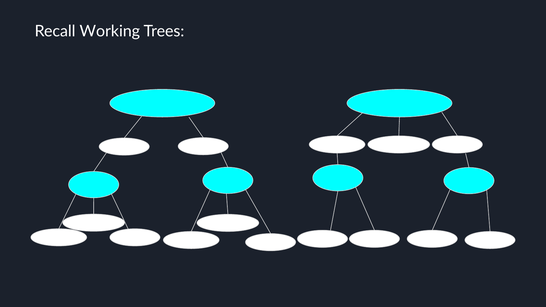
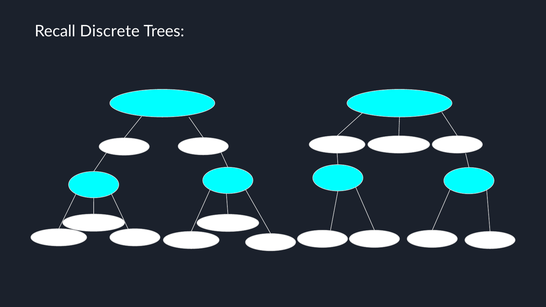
Working: Working -> Discrete
